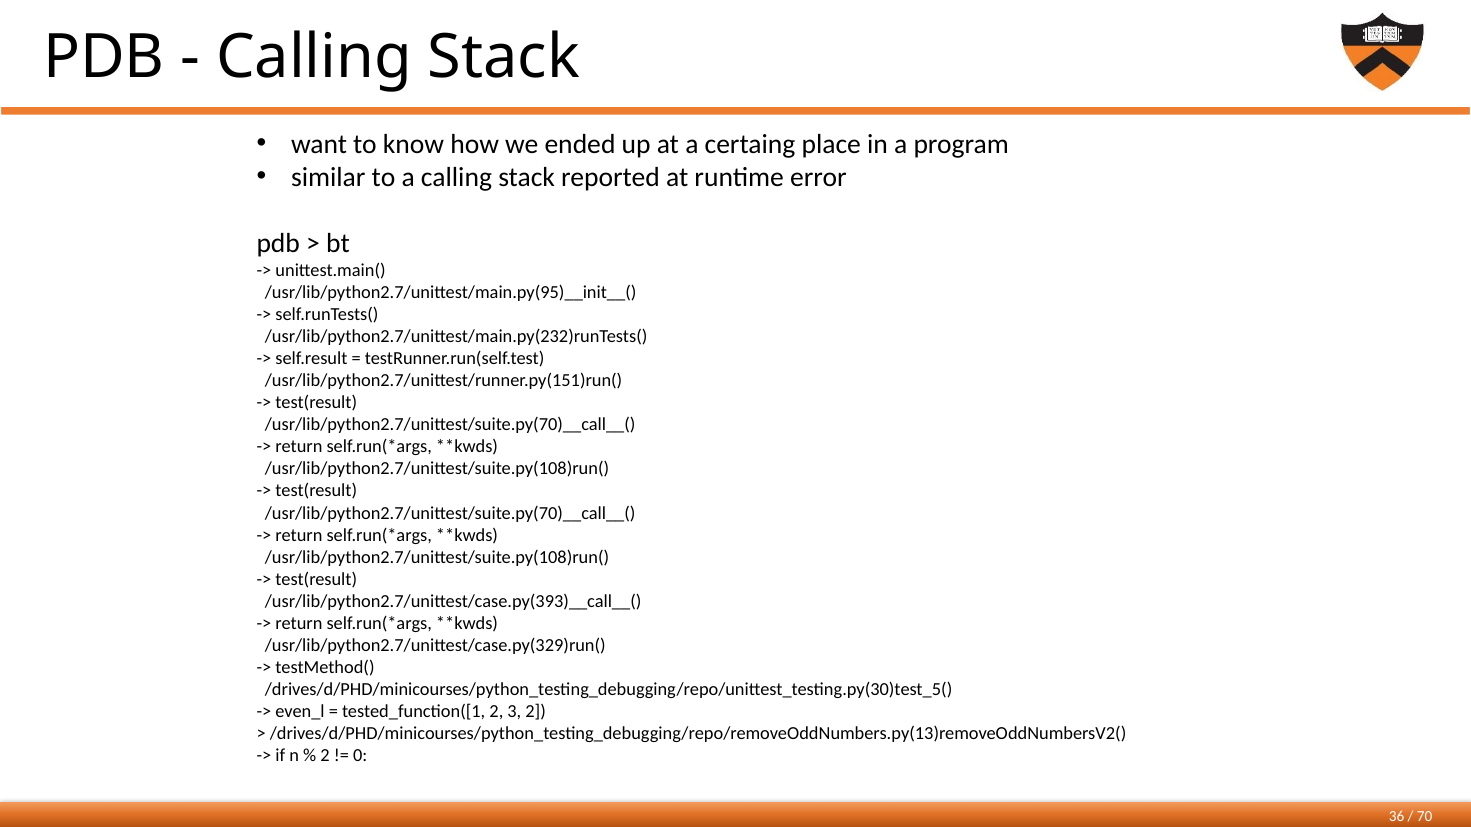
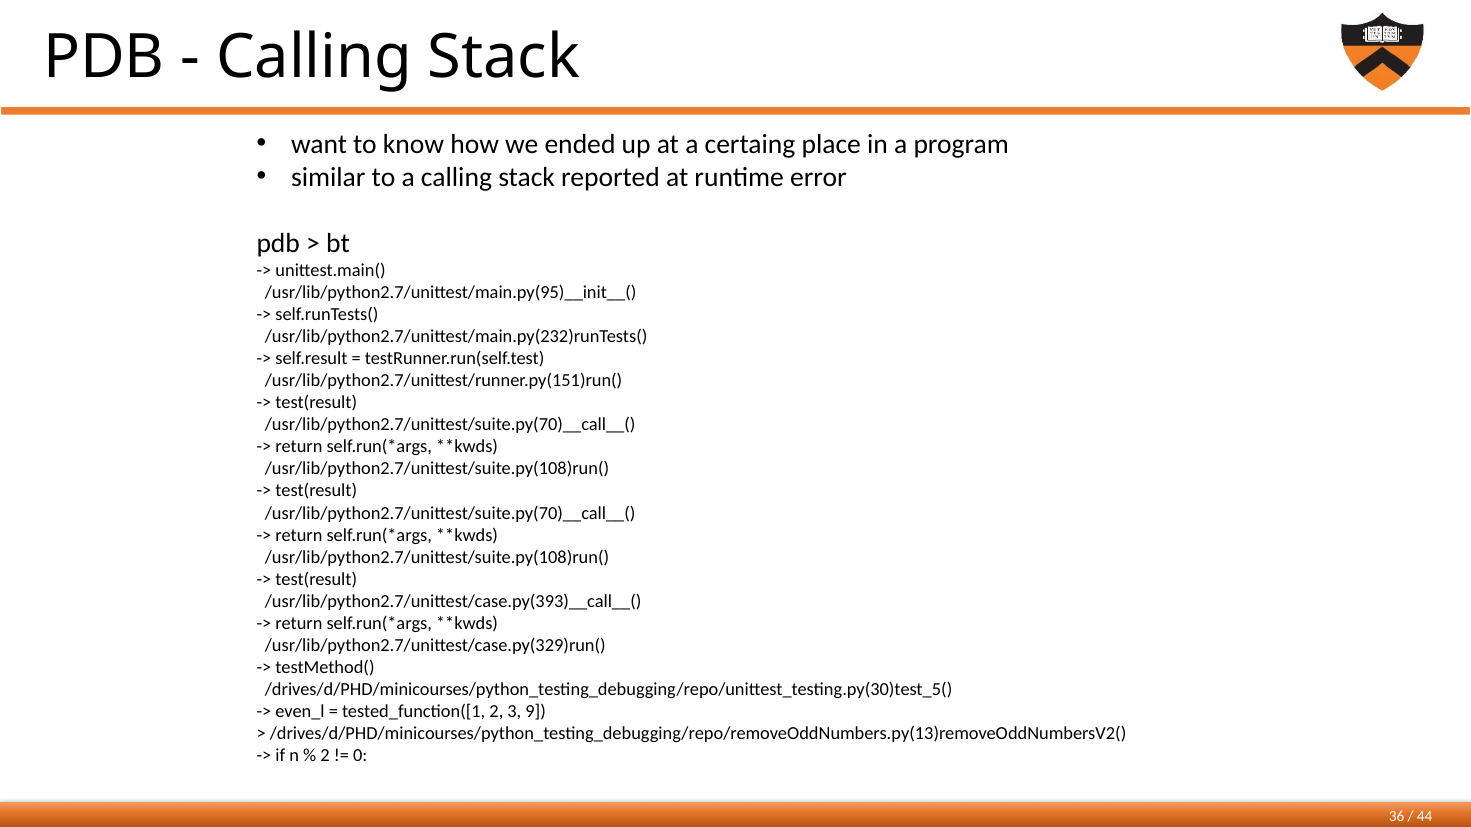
3 2: 2 -> 9
70: 70 -> 44
